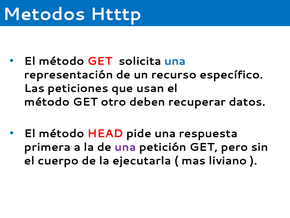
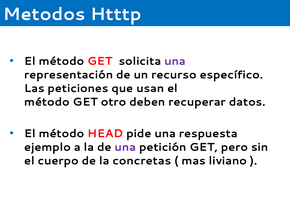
una at (175, 61) colour: blue -> purple
primera: primera -> ejemplo
ejecutarla: ejecutarla -> concretas
